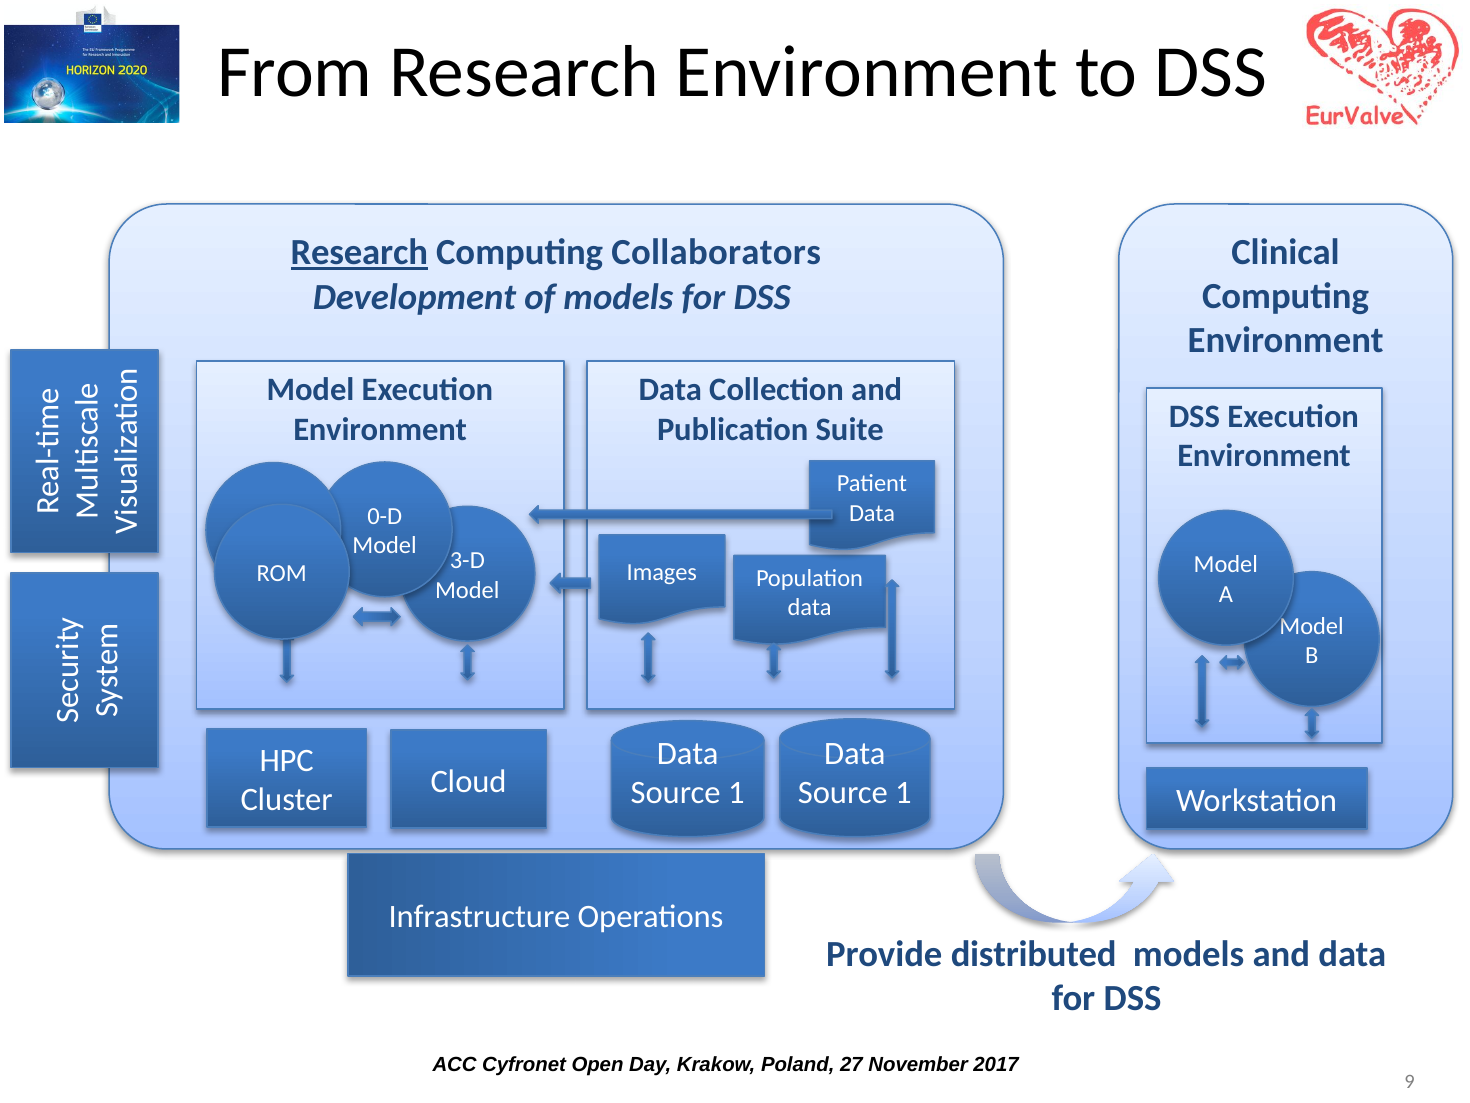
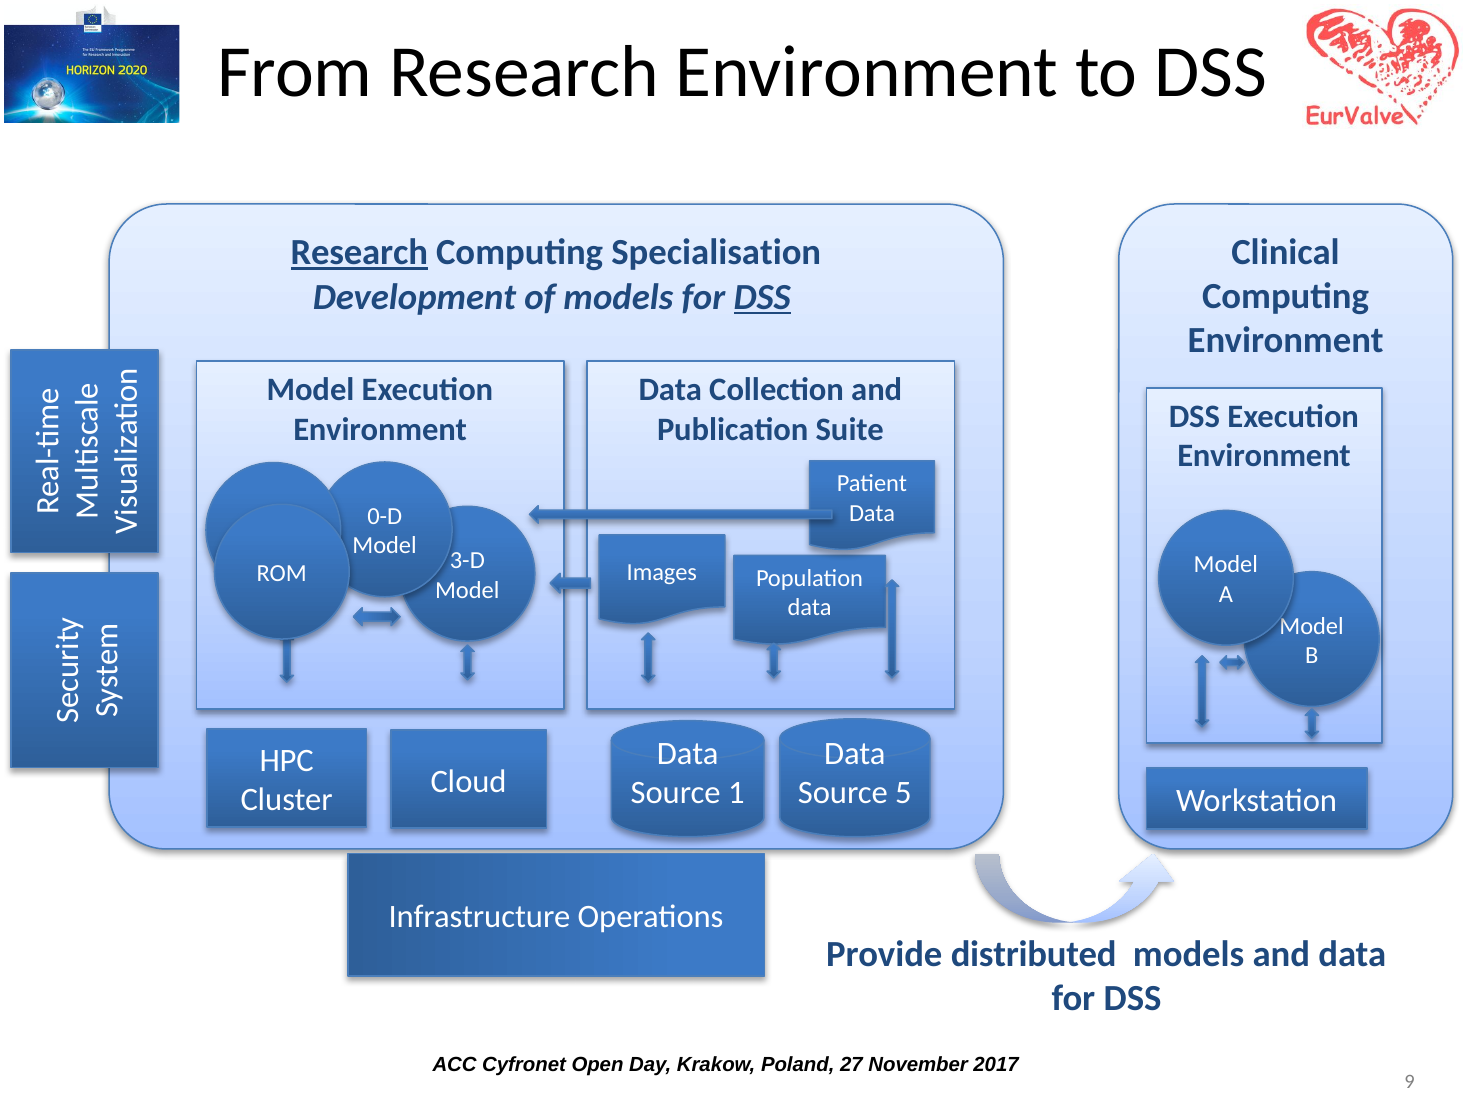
Collaborators: Collaborators -> Specialisation
DSS at (762, 297) underline: none -> present
1 at (904, 792): 1 -> 5
